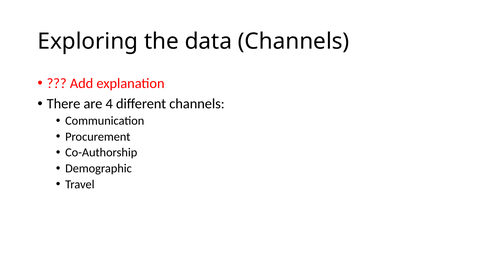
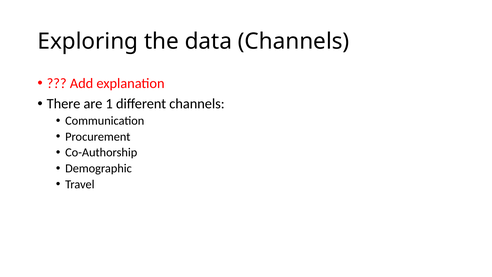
4: 4 -> 1
